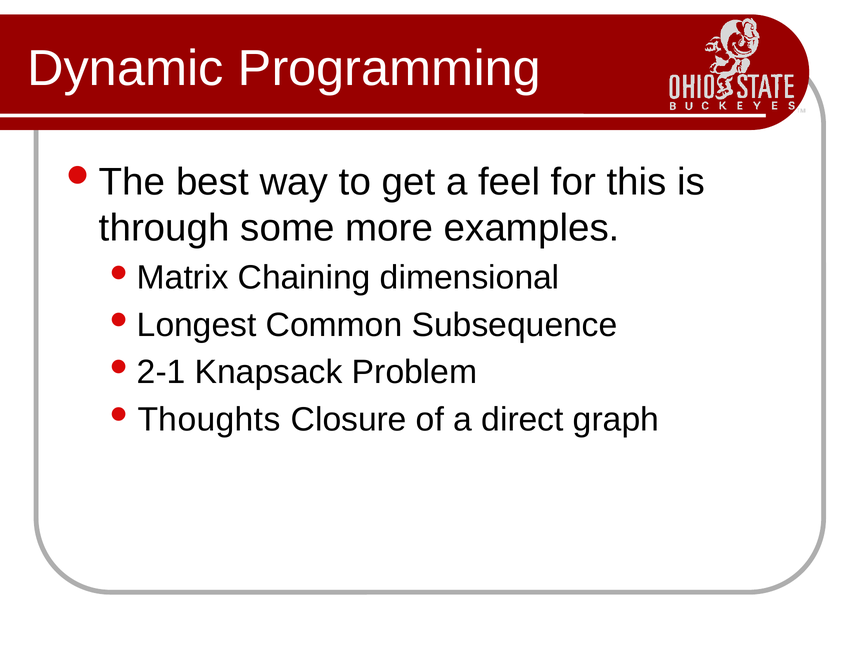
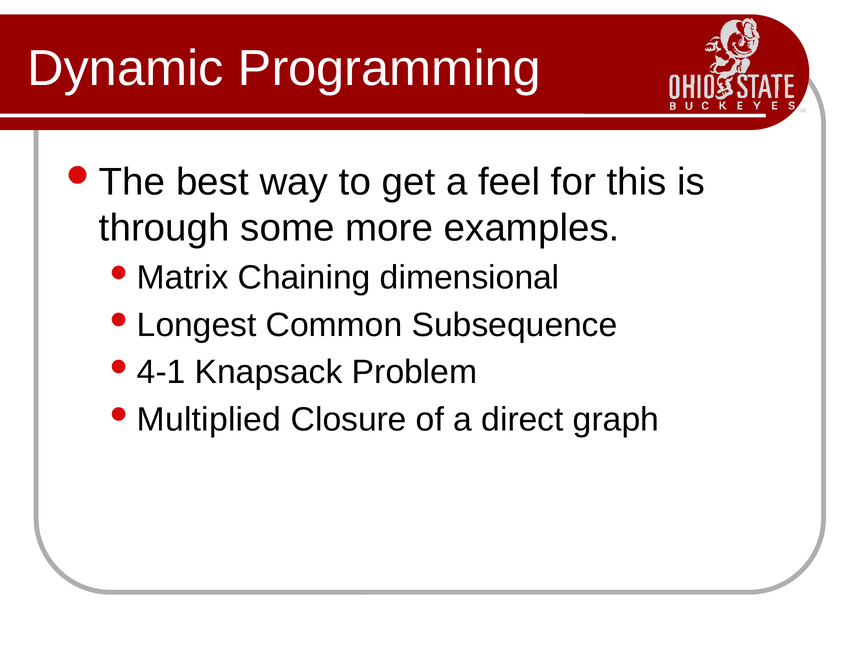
2-1: 2-1 -> 4-1
Thoughts: Thoughts -> Multiplied
